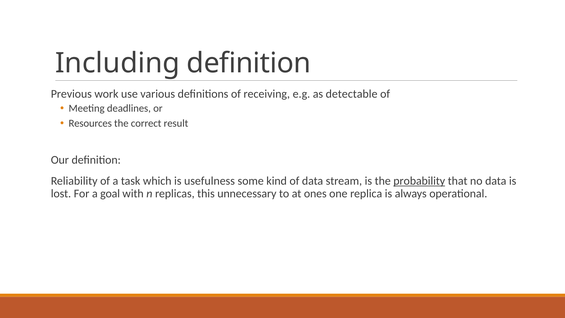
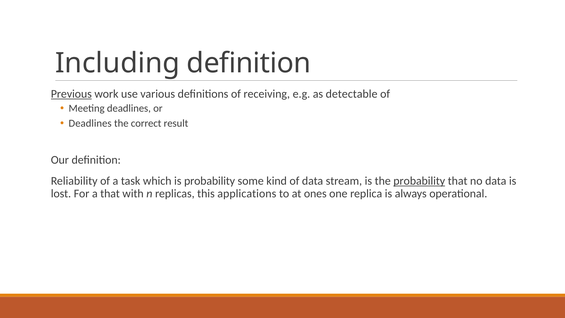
Previous underline: none -> present
Resources at (90, 123): Resources -> Deadlines
is usefulness: usefulness -> probability
a goal: goal -> that
unnecessary: unnecessary -> applications
